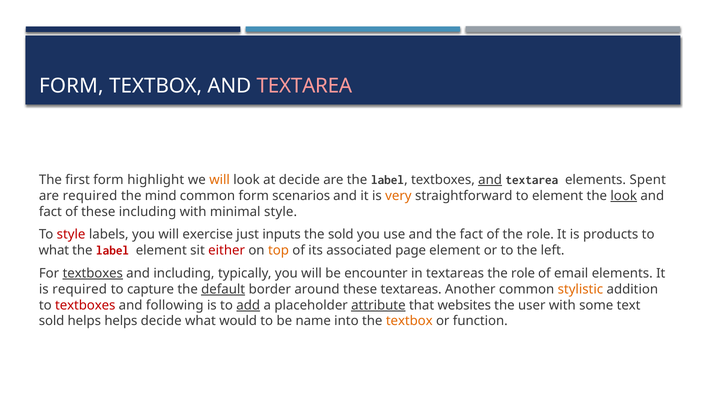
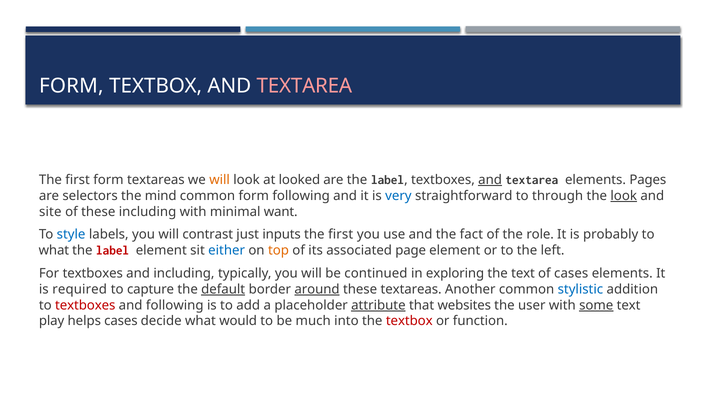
form highlight: highlight -> textareas
at decide: decide -> looked
Spent: Spent -> Pages
are required: required -> selectors
form scenarios: scenarios -> following
very colour: orange -> blue
to element: element -> through
fact at (50, 212): fact -> site
minimal style: style -> want
style at (71, 235) colour: red -> blue
exercise: exercise -> contrast
sold at (341, 235): sold -> first
products: products -> probably
either colour: red -> blue
textboxes at (93, 274) underline: present -> none
encounter: encounter -> continued
in textareas: textareas -> exploring
role at (523, 274): role -> text
of email: email -> cases
around underline: none -> present
stylistic colour: orange -> blue
add underline: present -> none
some underline: none -> present
sold at (52, 321): sold -> play
helps helps: helps -> cases
name: name -> much
textbox at (409, 321) colour: orange -> red
